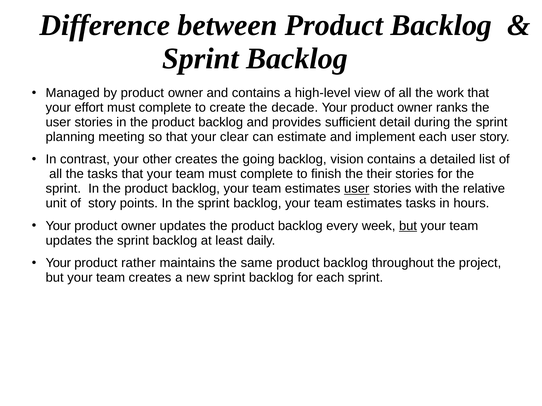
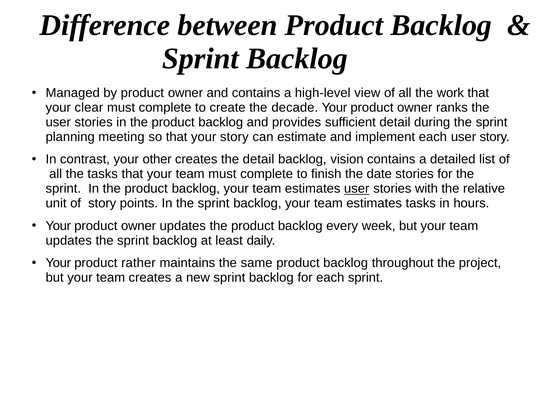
effort: effort -> clear
your clear: clear -> story
the going: going -> detail
their: their -> date
but at (408, 226) underline: present -> none
